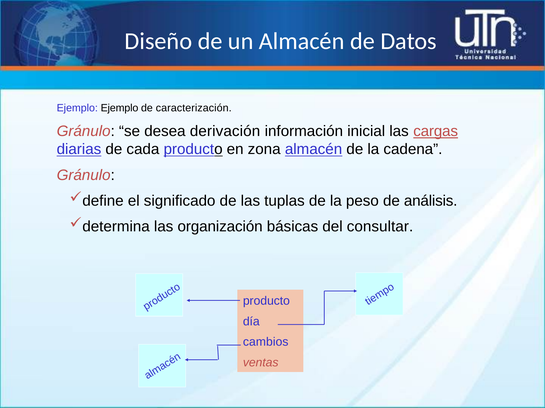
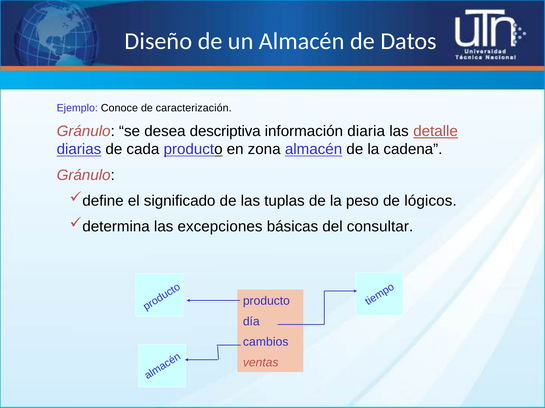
Ejemplo Ejemplo: Ejemplo -> Conoce
derivación: derivación -> descriptiva
inicial: inicial -> diaria
cargas: cargas -> detalle
análisis: análisis -> lógicos
organización: organización -> excepciones
